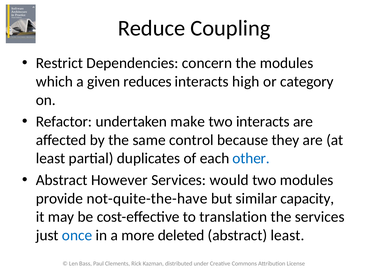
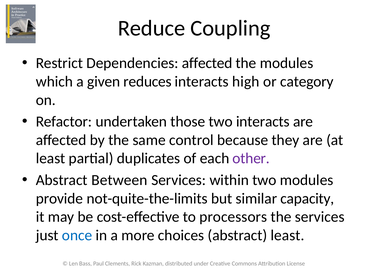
Dependencies concern: concern -> affected
make: make -> those
other colour: blue -> purple
However: However -> Between
would: would -> within
not-quite-the-have: not-quite-the-have -> not-quite-the-limits
translation: translation -> processors
deleted: deleted -> choices
